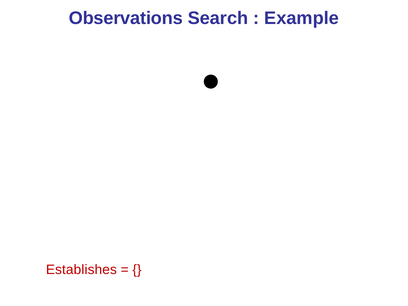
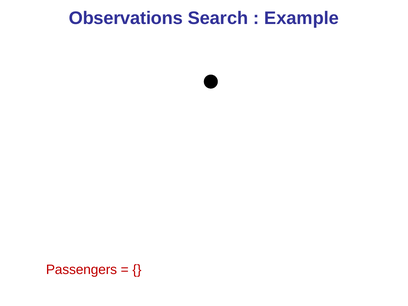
Establishes: Establishes -> Passengers
